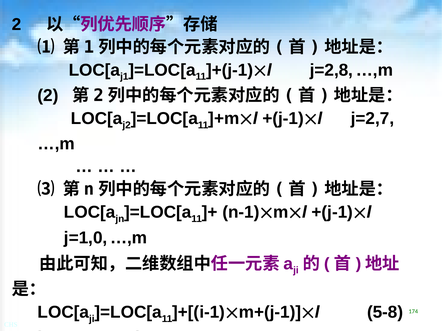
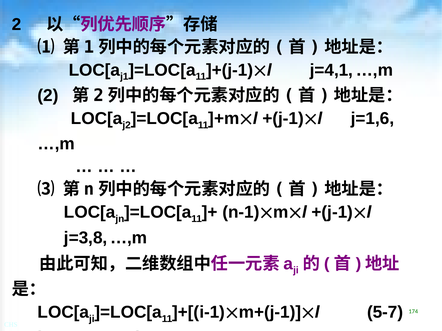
j=2,8: j=2,8 -> j=4,1
j=2,7: j=2,7 -> j=1,6
j=1,0: j=1,0 -> j=3,8
5-8: 5-8 -> 5-7
